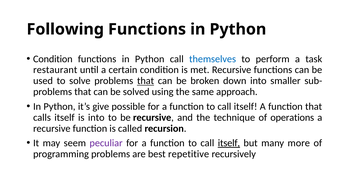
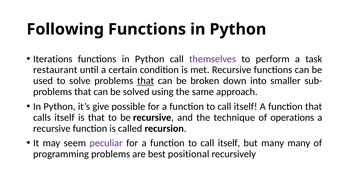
Condition at (53, 59): Condition -> Iterations
themselves colour: blue -> purple
is into: into -> that
itself at (229, 143) underline: present -> none
many more: more -> many
repetitive: repetitive -> positional
